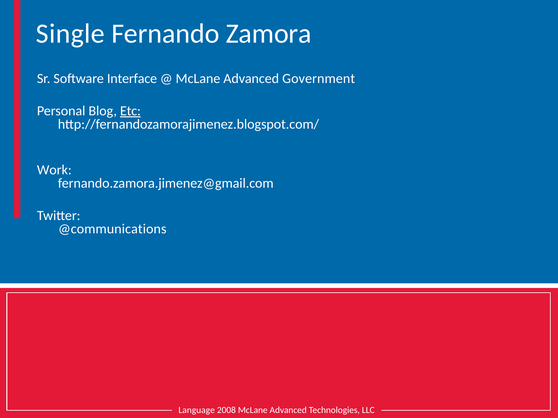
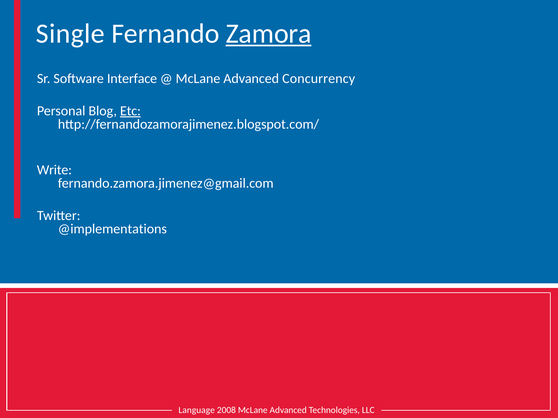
Zamora underline: none -> present
Government: Government -> Concurrency
Work: Work -> Write
@communications: @communications -> @implementations
